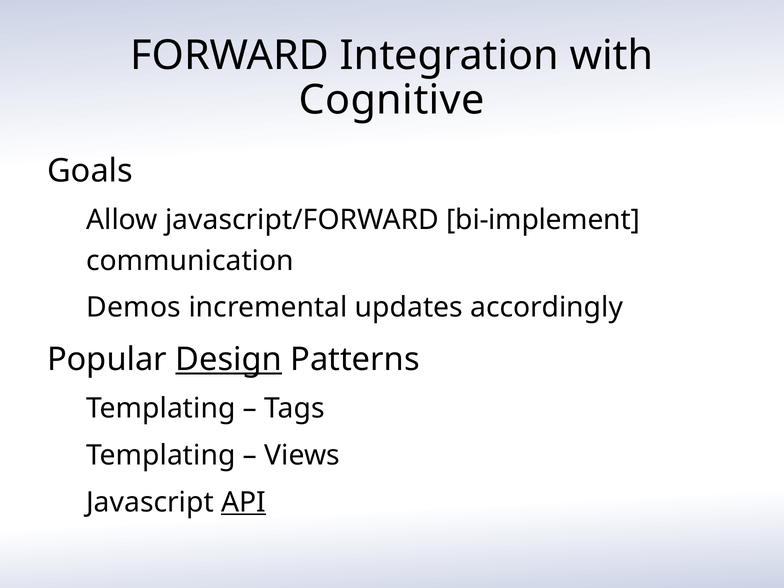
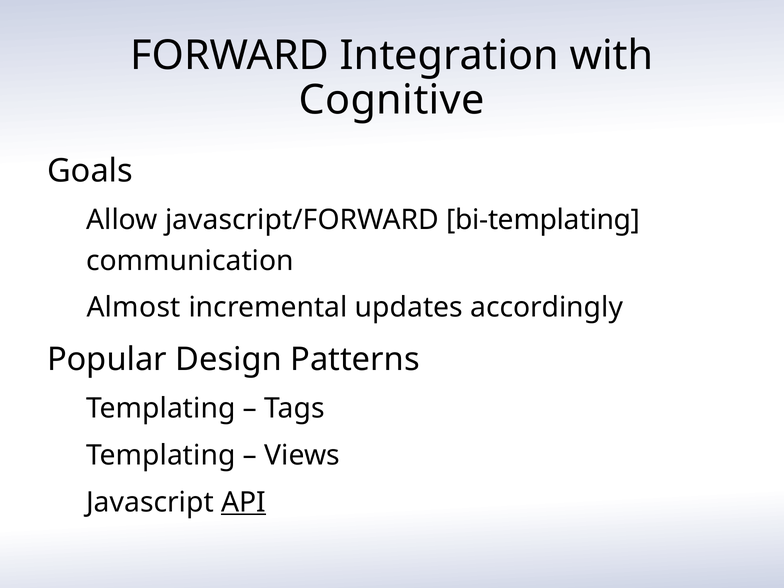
bi-implement: bi-implement -> bi-templating
Demos: Demos -> Almost
Design underline: present -> none
